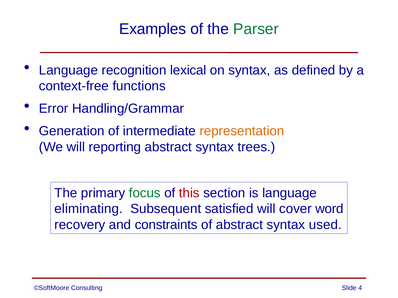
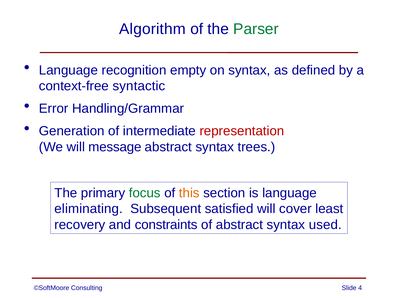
Examples: Examples -> Algorithm
lexical: lexical -> empty
functions: functions -> syntactic
representation colour: orange -> red
reporting: reporting -> message
this colour: red -> orange
word: word -> least
